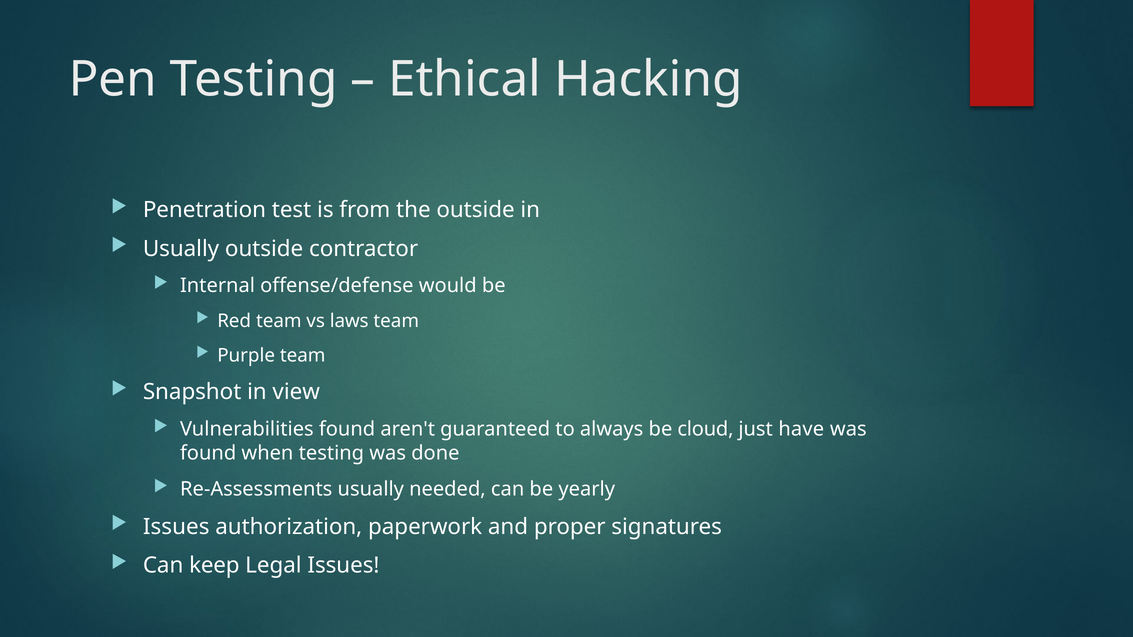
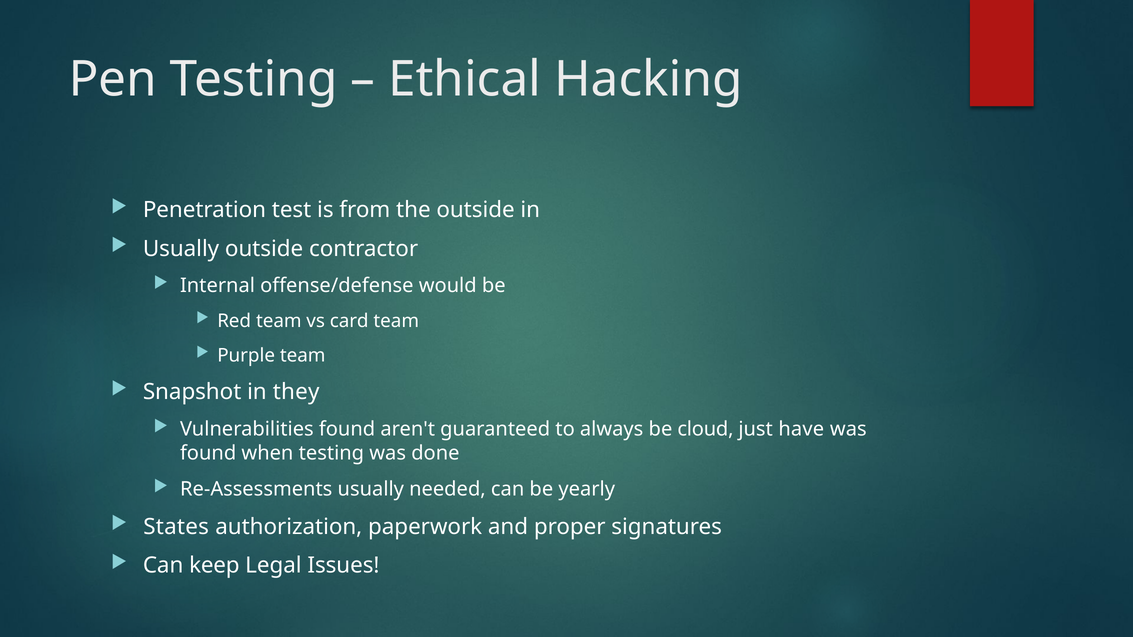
laws: laws -> card
view: view -> they
Issues at (176, 527): Issues -> States
